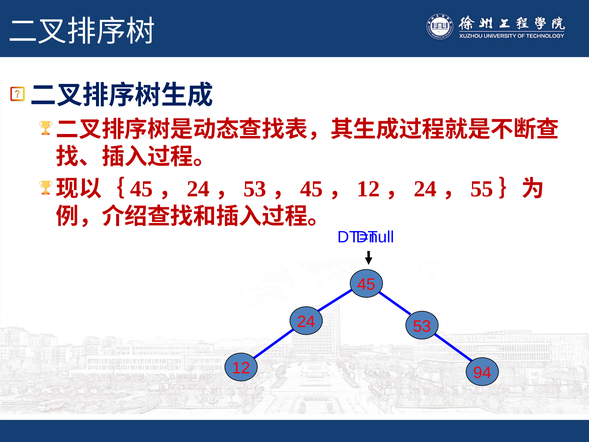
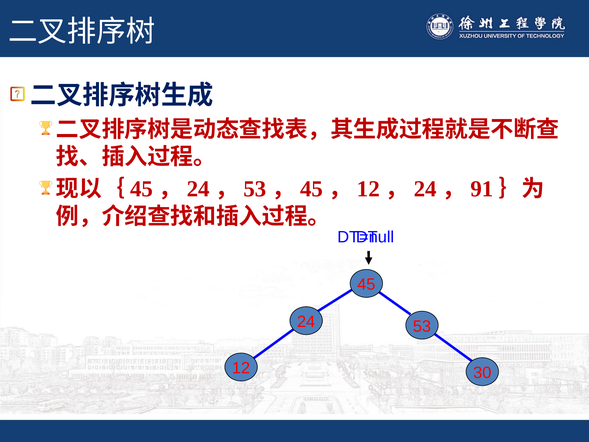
55: 55 -> 91
94: 94 -> 30
